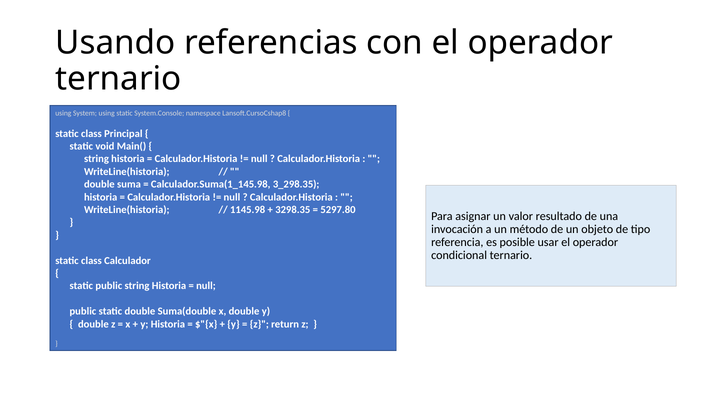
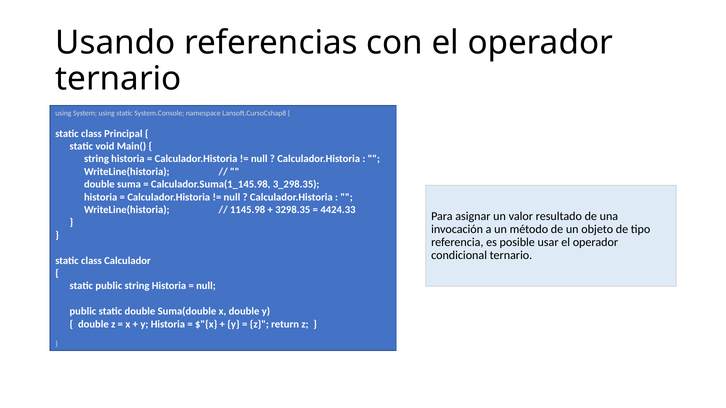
5297.80: 5297.80 -> 4424.33
